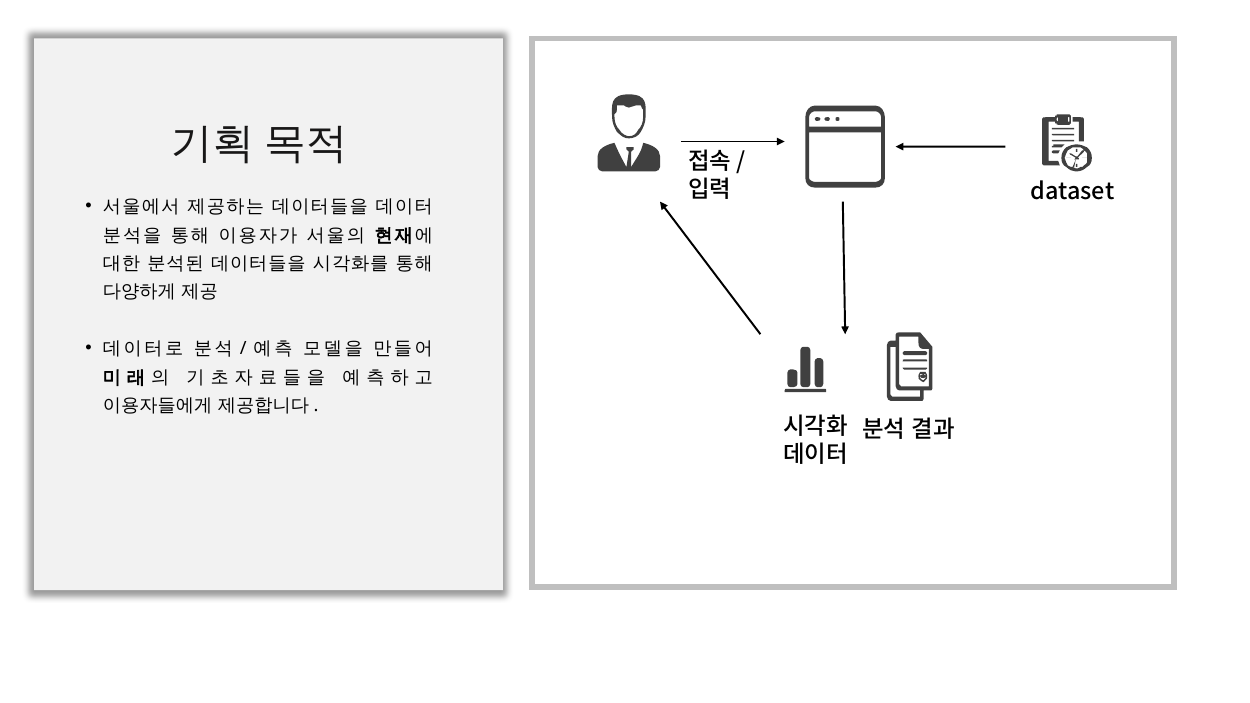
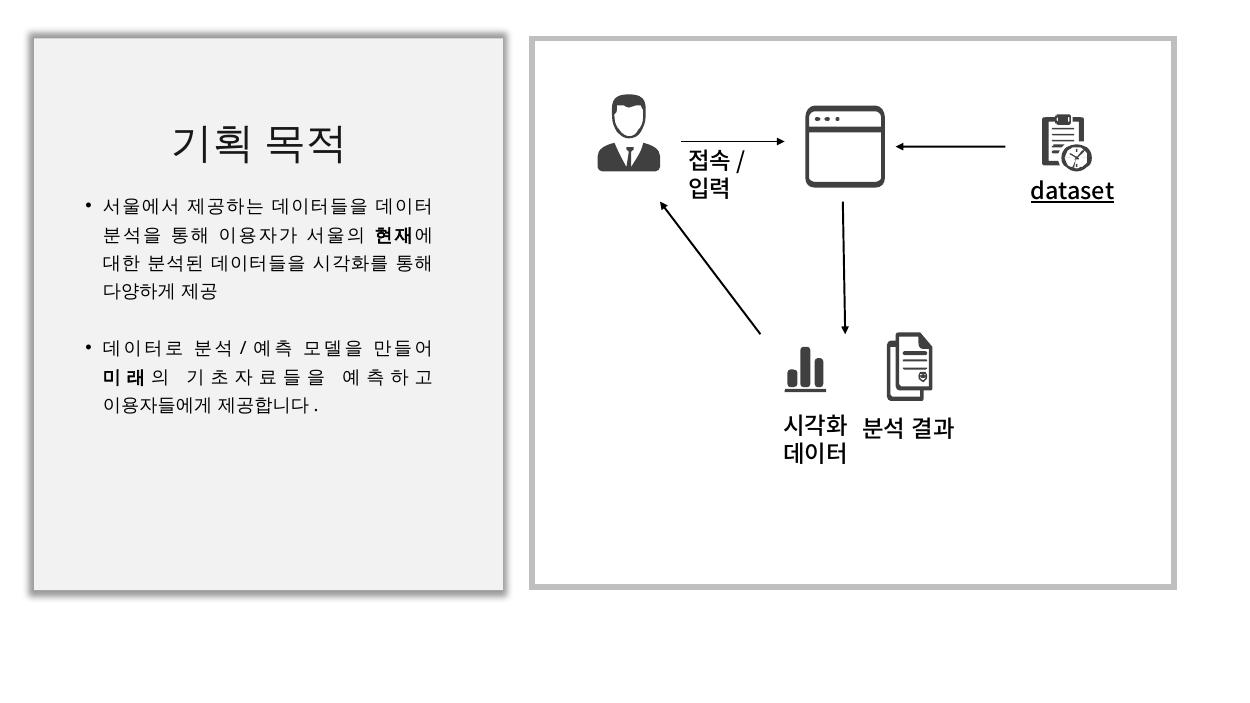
dataset underline: none -> present
